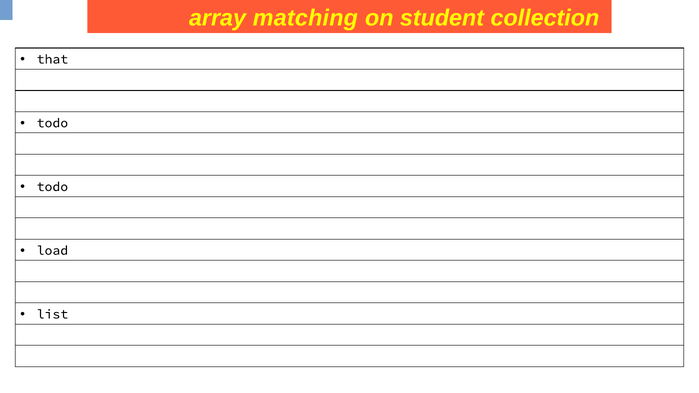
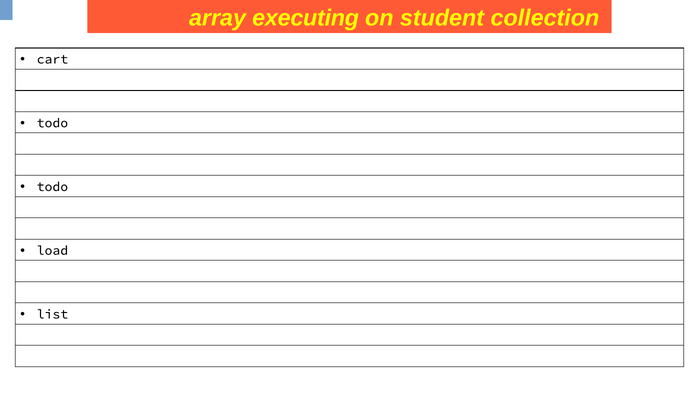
matching: matching -> executing
that: that -> cart
